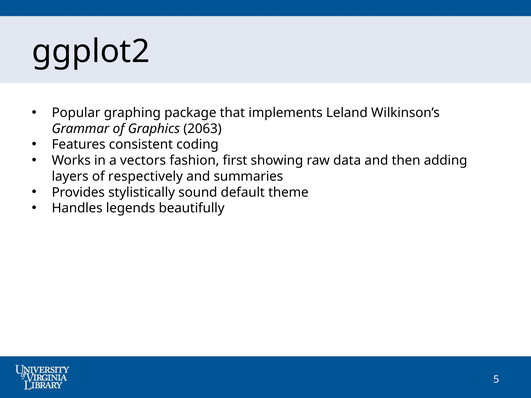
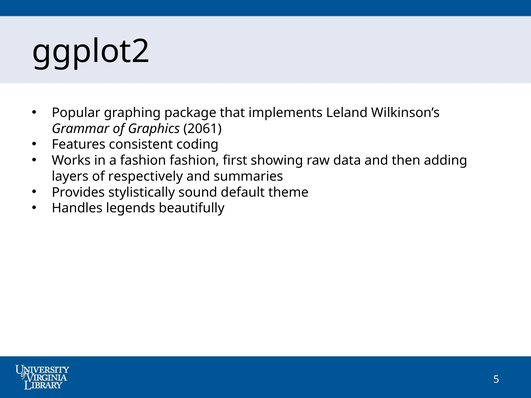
2063: 2063 -> 2061
a vectors: vectors -> fashion
